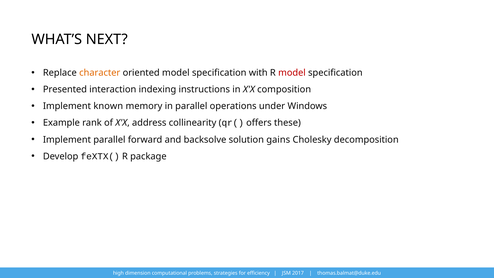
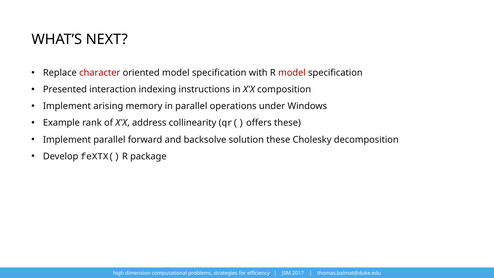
character colour: orange -> red
known: known -> arising
solution gains: gains -> these
